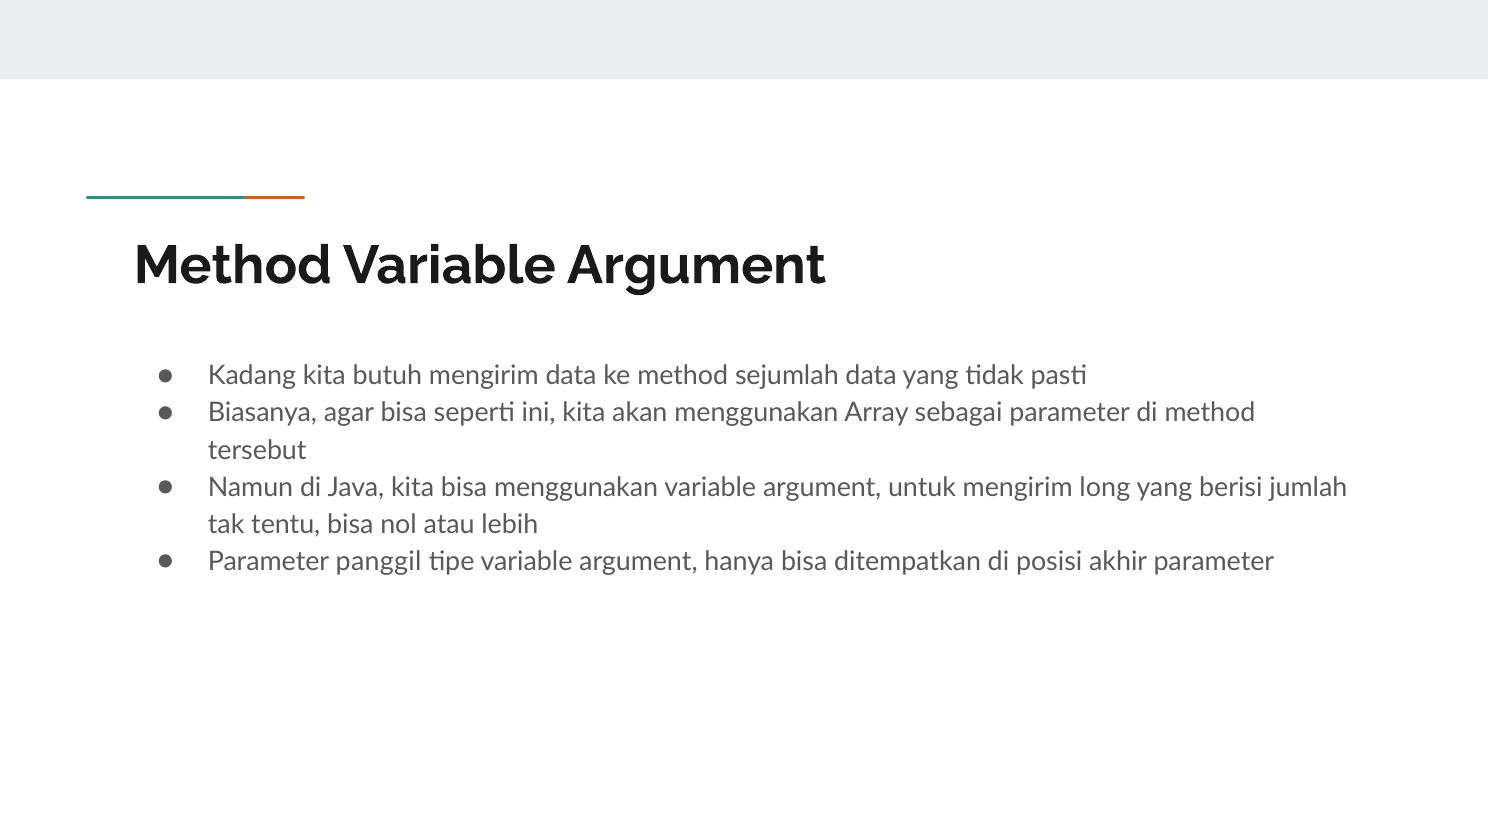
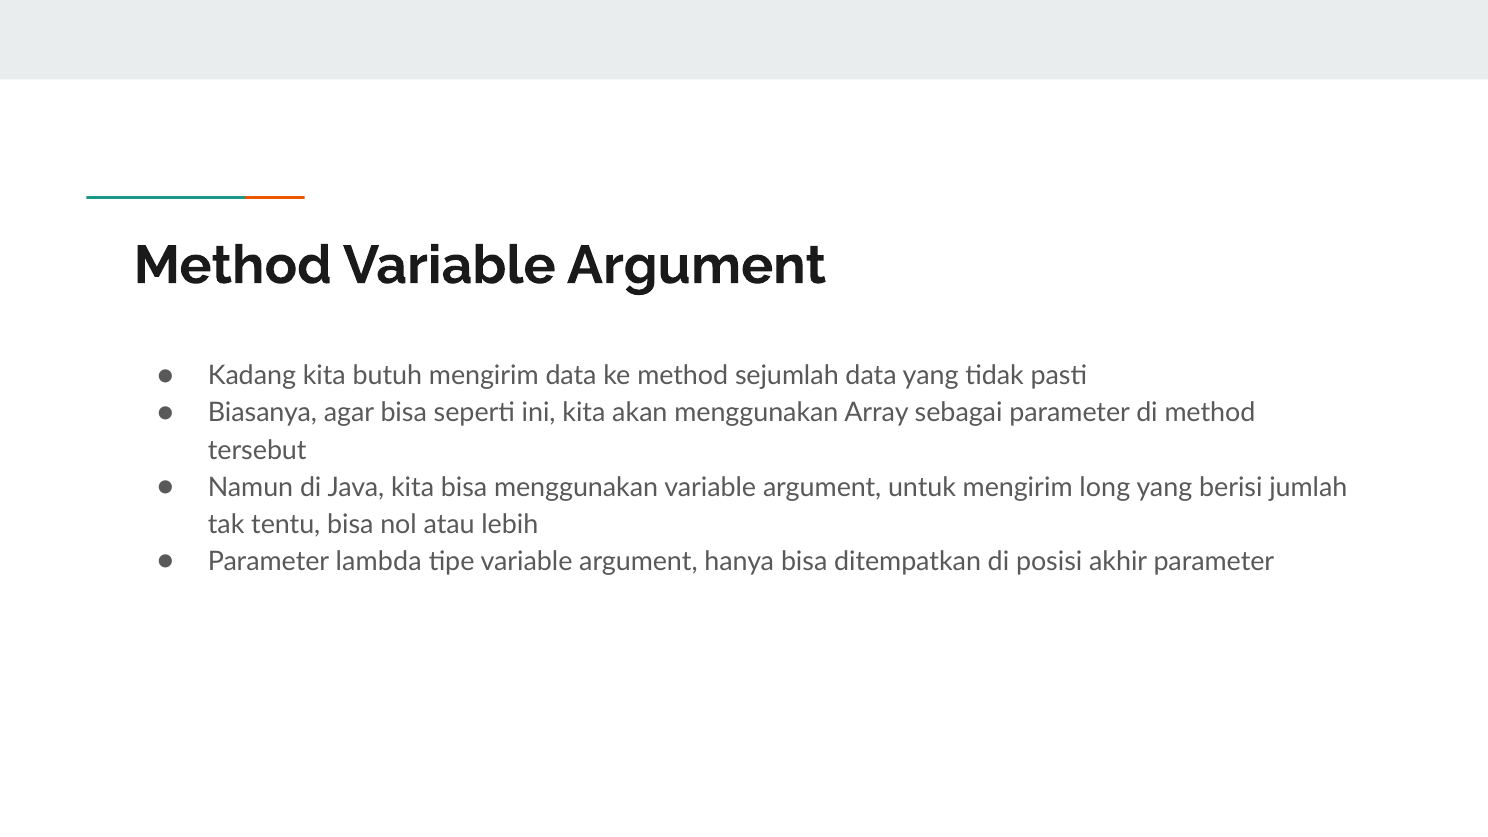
panggil: panggil -> lambda
